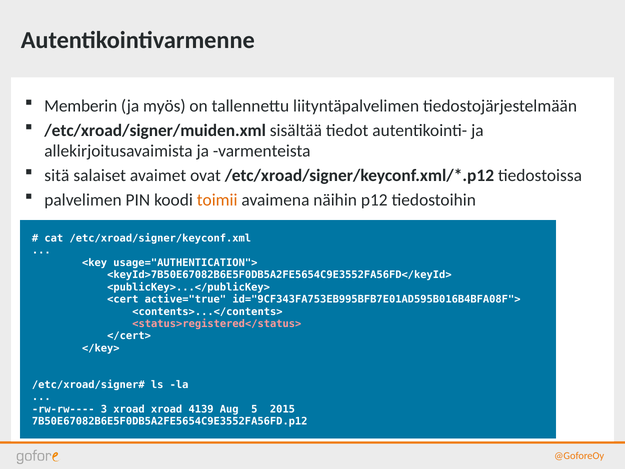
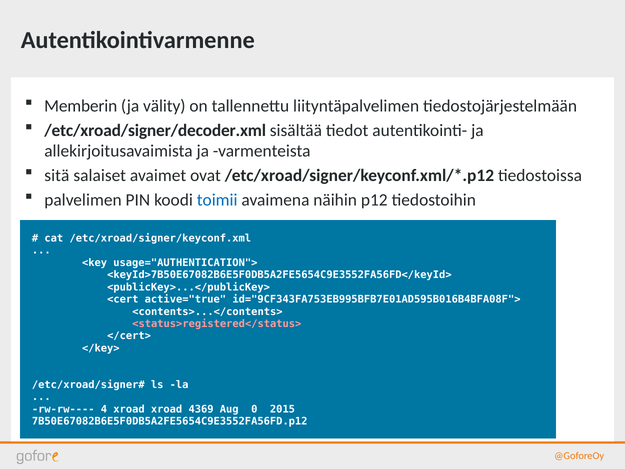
myös: myös -> välity
/etc/xroad/signer/muiden.xml: /etc/xroad/signer/muiden.xml -> /etc/xroad/signer/decoder.xml
toimii colour: orange -> blue
3: 3 -> 4
4139: 4139 -> 4369
5: 5 -> 0
